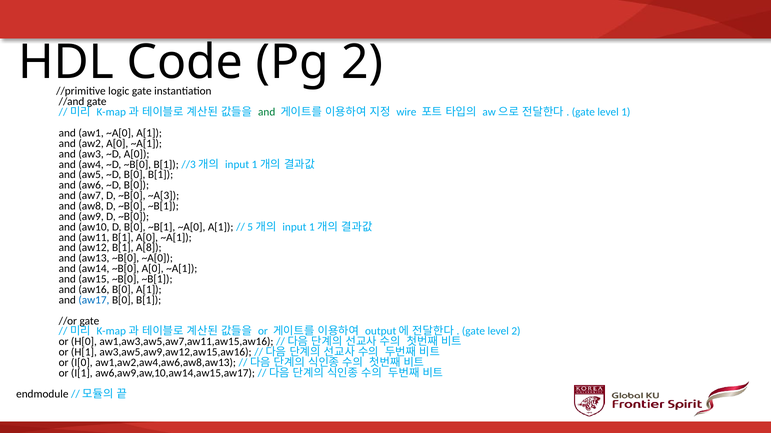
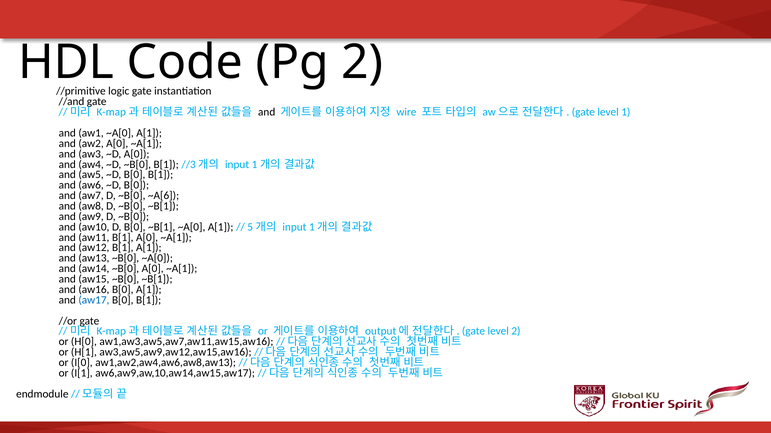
and at (267, 112) colour: green -> black
~A[3: ~A[3 -> ~A[6
B[1 A[8: A[8 -> A[1
